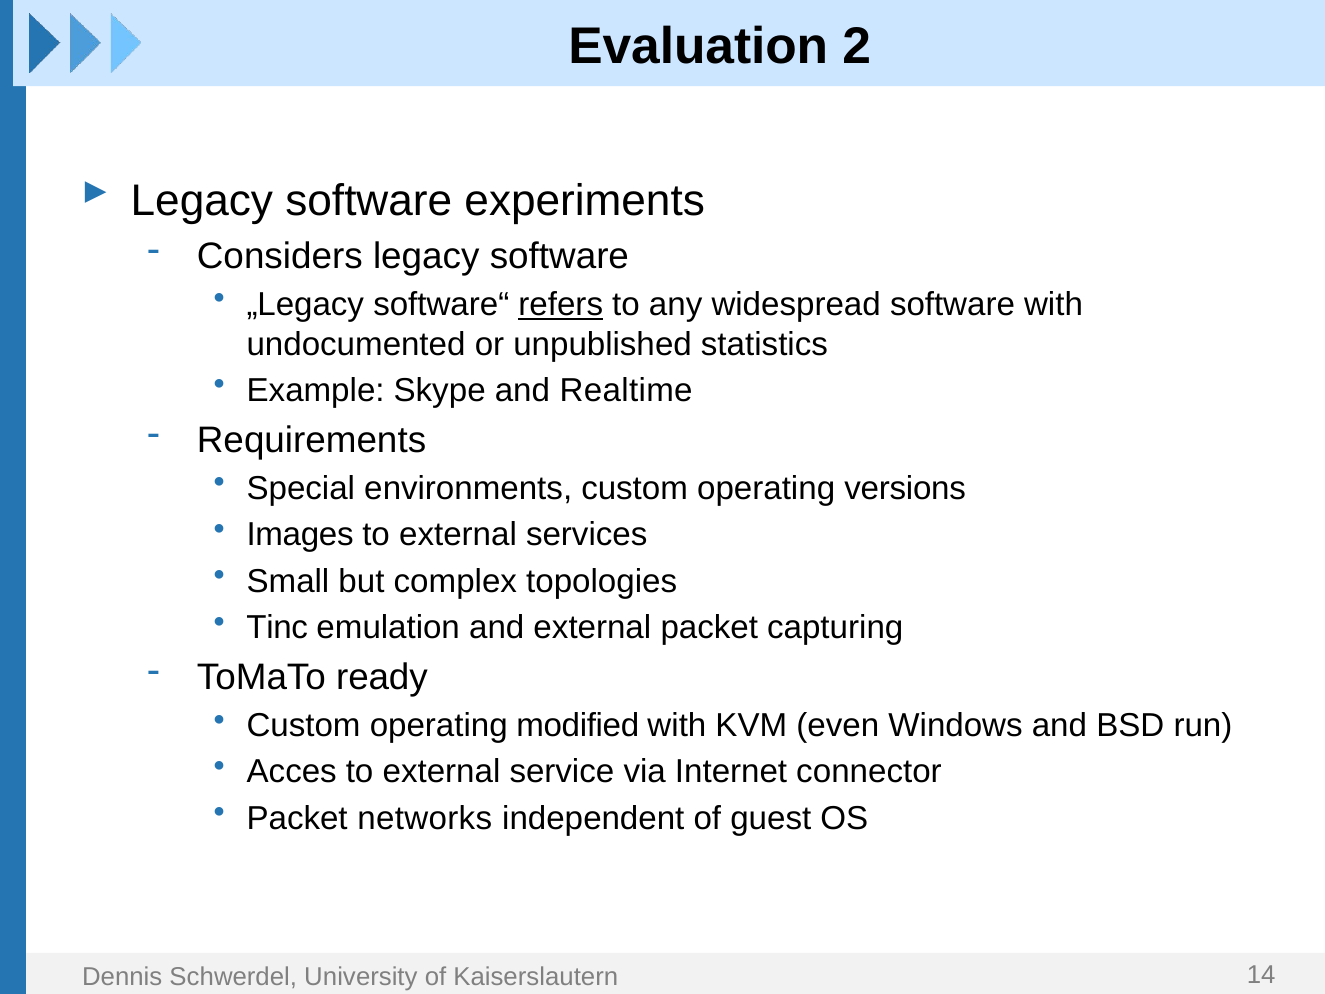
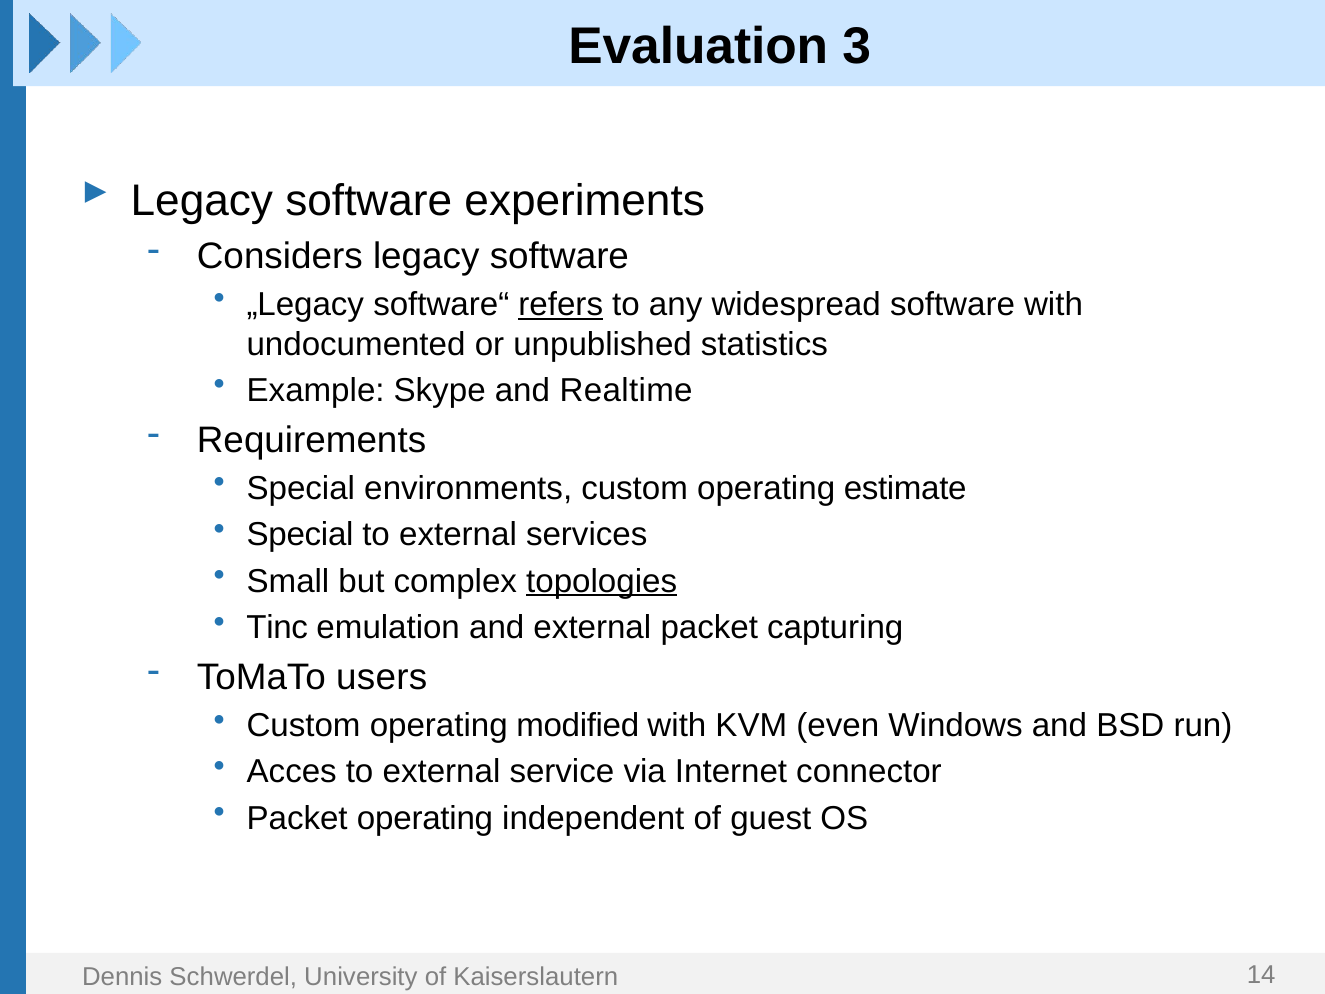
2: 2 -> 3
versions: versions -> estimate
Images at (300, 535): Images -> Special
topologies underline: none -> present
ready: ready -> users
Packet networks: networks -> operating
